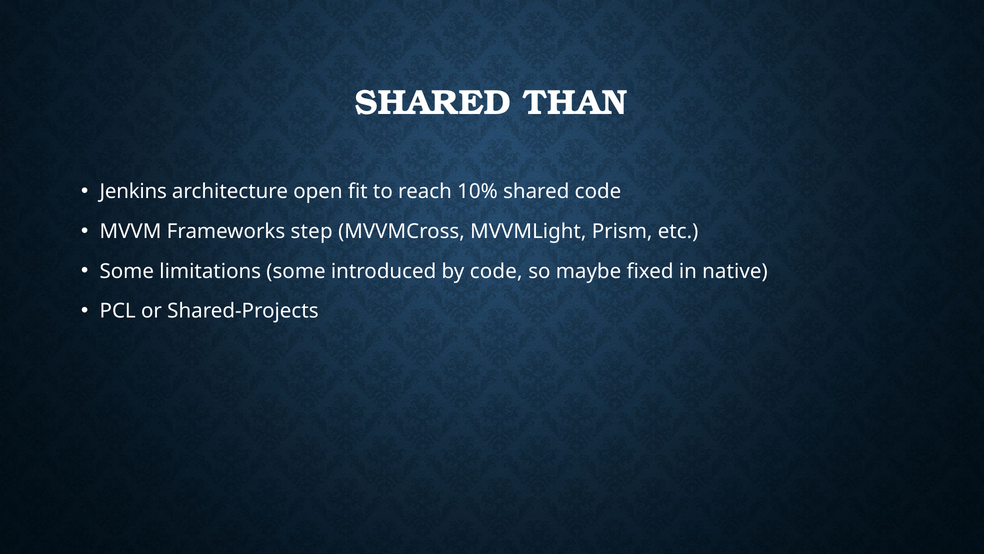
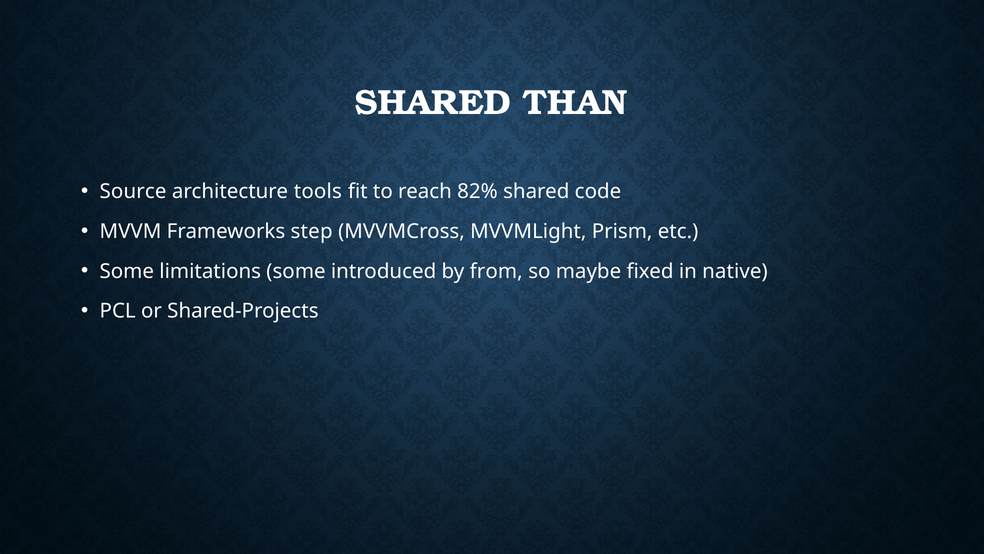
Jenkins: Jenkins -> Source
open: open -> tools
10%: 10% -> 82%
by code: code -> from
